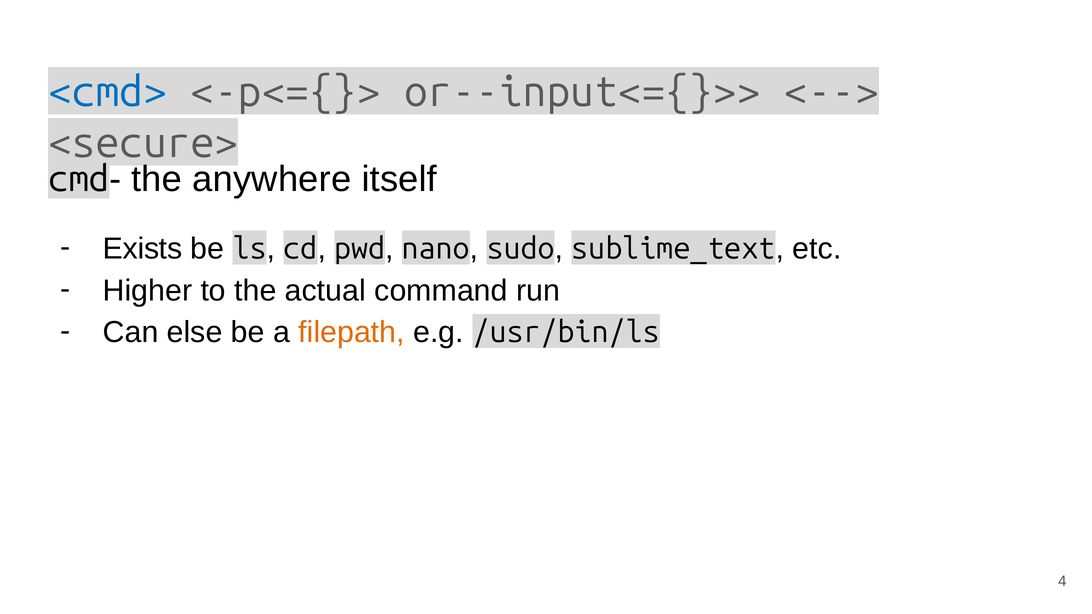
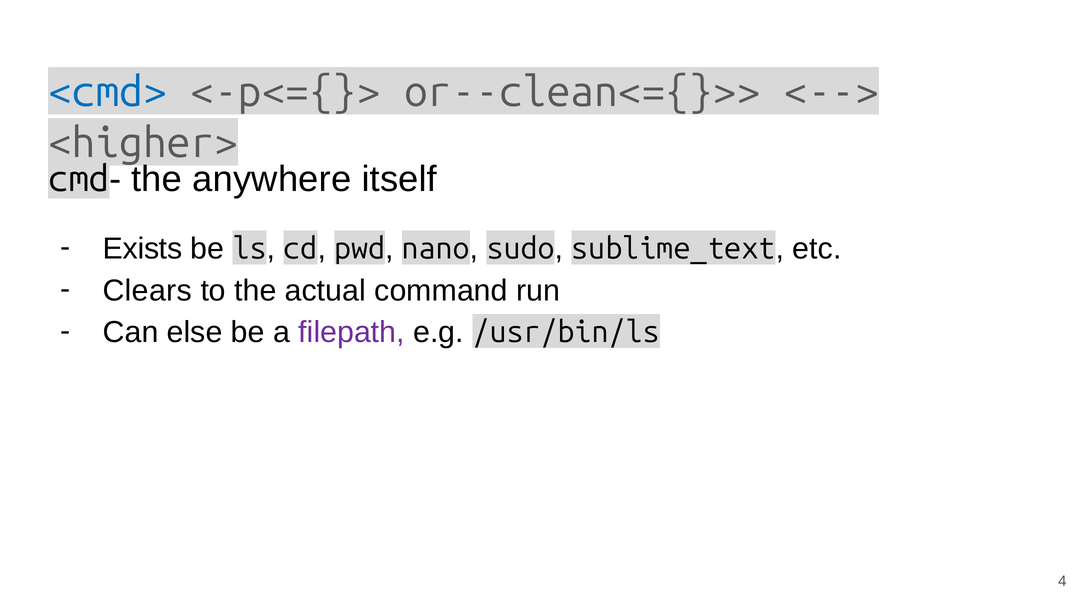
or--input<={}>>: or--input<={}>> -> or--clean<={}>>
<secure>: <secure> -> <higher>
Higher: Higher -> Clears
filepath colour: orange -> purple
